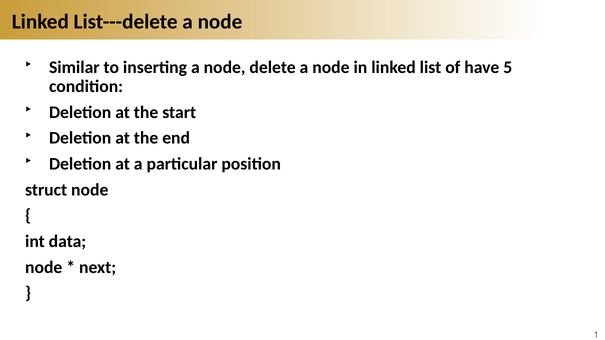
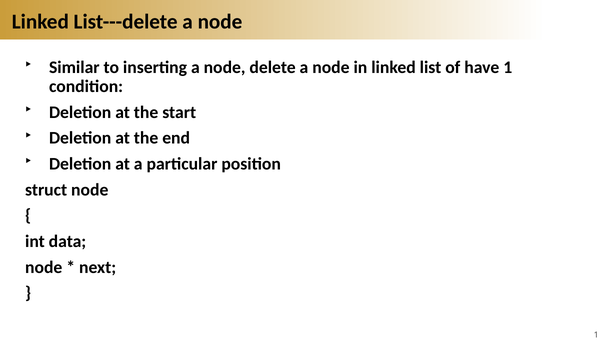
have 5: 5 -> 1
